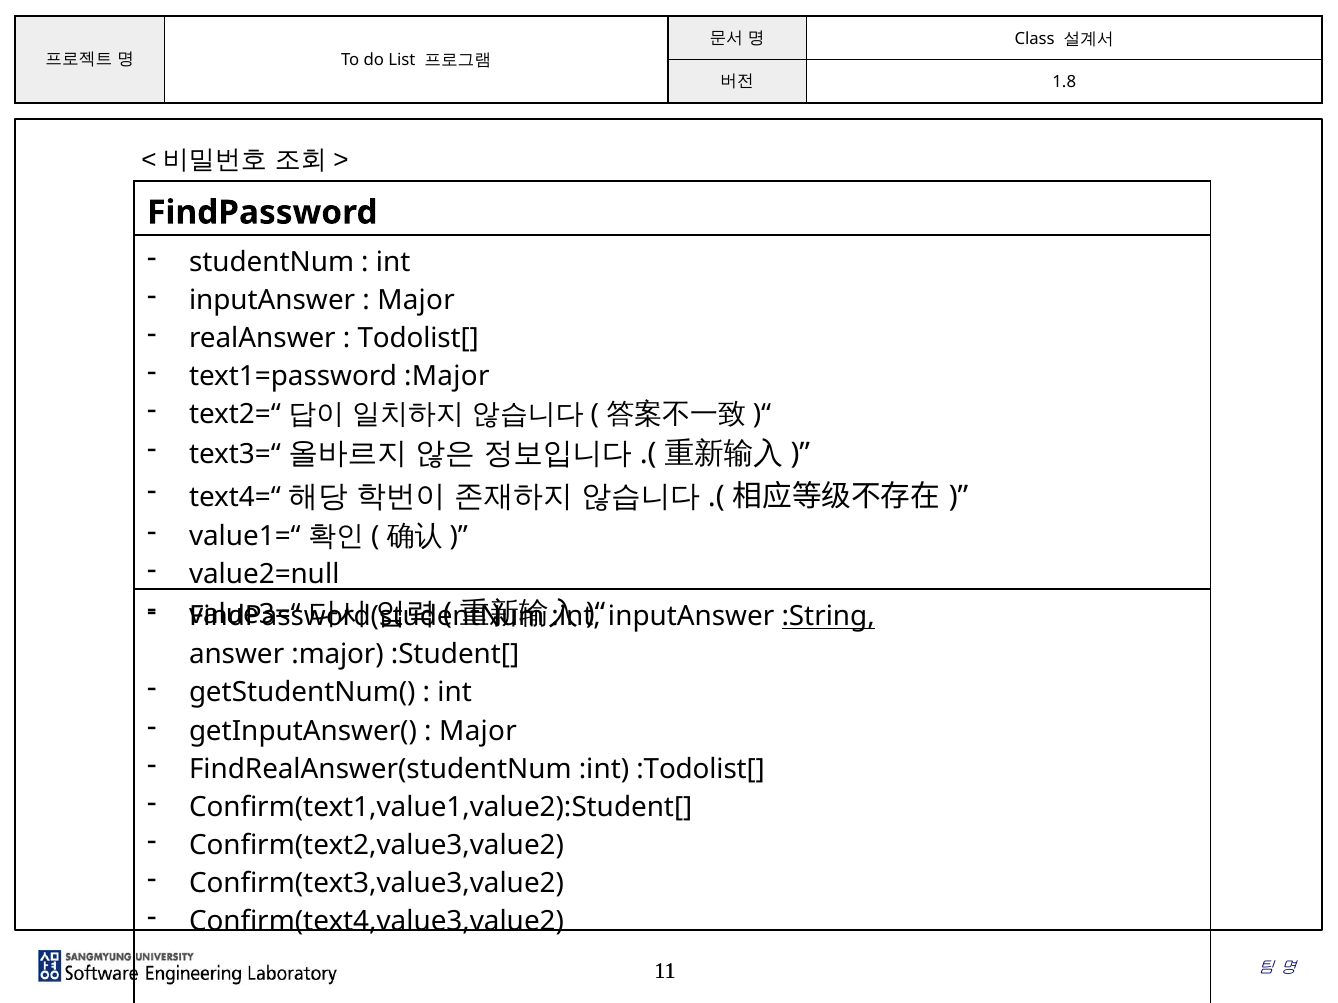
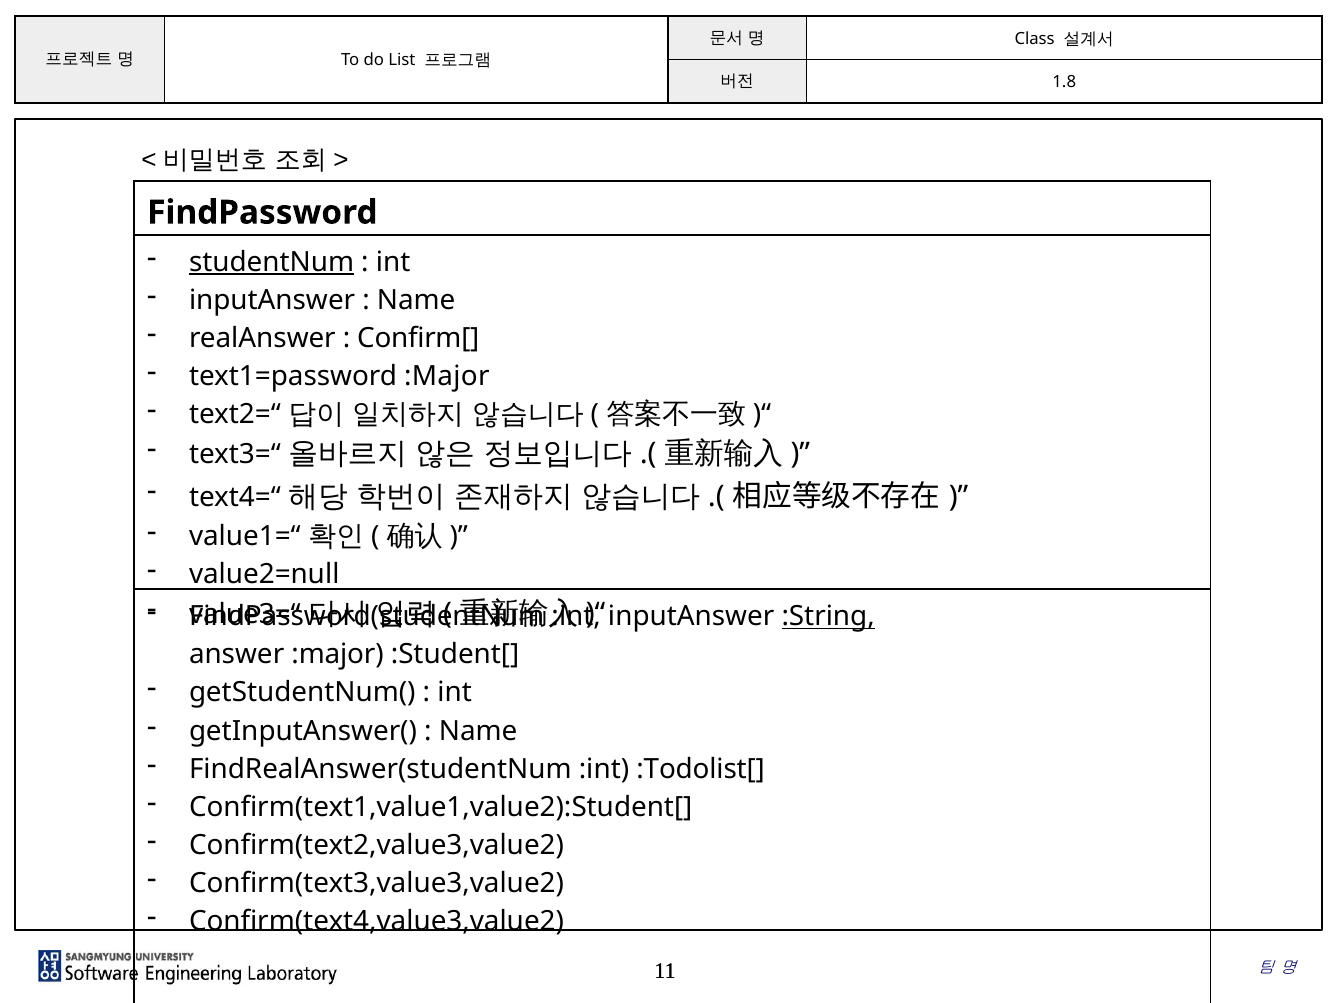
studentNum underline: none -> present
Major at (416, 300): Major -> Name
Todolist[: Todolist[ -> Confirm[
Major at (478, 731): Major -> Name
